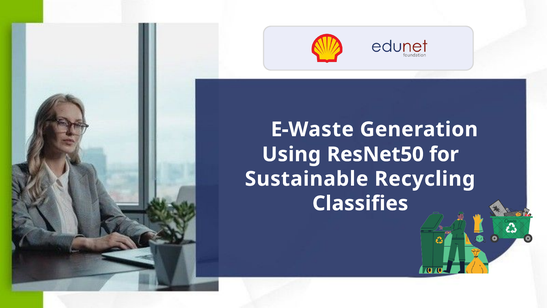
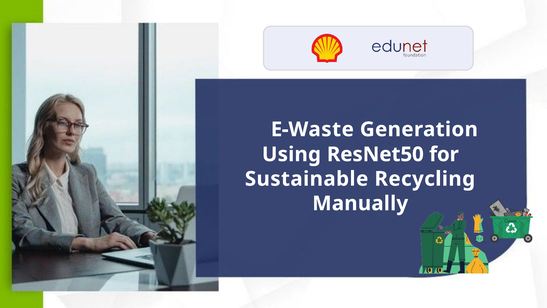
Classifies: Classifies -> Manually
